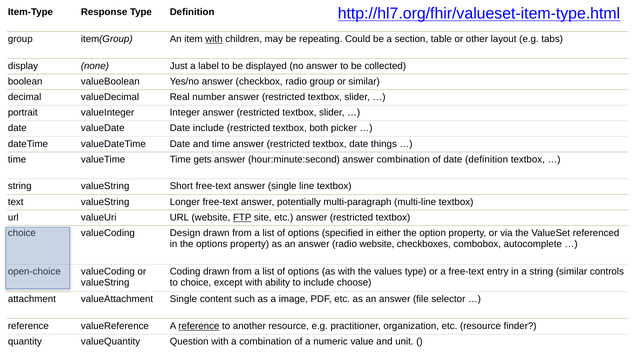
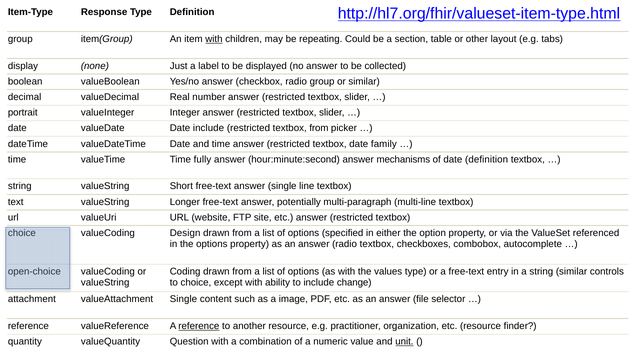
textbox both: both -> from
things: things -> family
gets: gets -> fully
answer combination: combination -> mechanisms
FTP underline: present -> none
radio website: website -> textbox
choose: choose -> change
unit underline: none -> present
